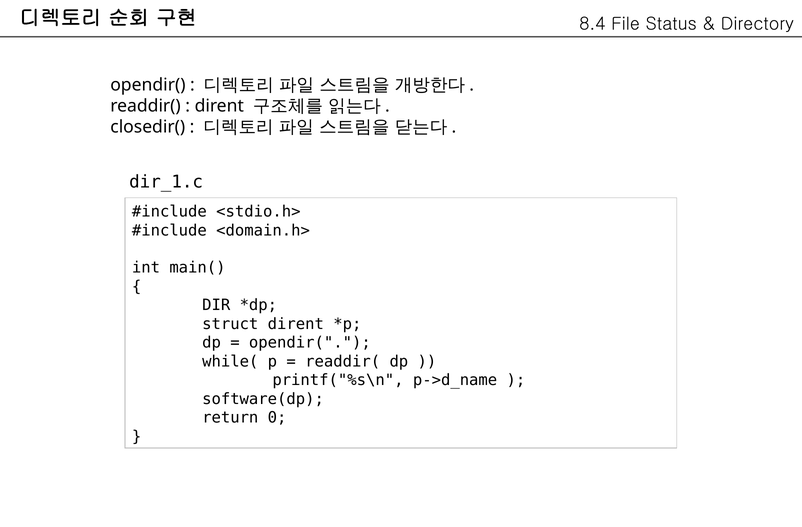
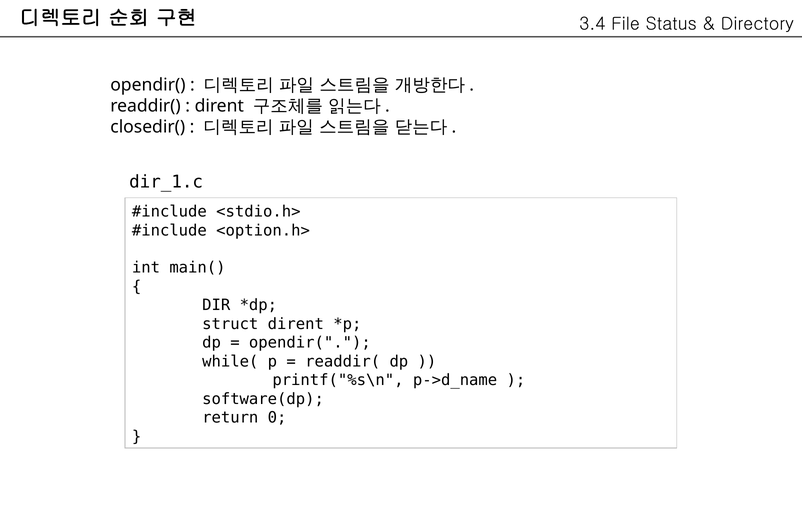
8.4: 8.4 -> 3.4
<domain.h>: <domain.h> -> <option.h>
